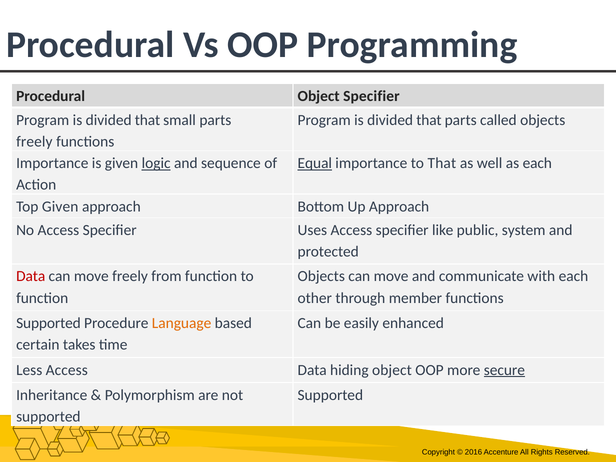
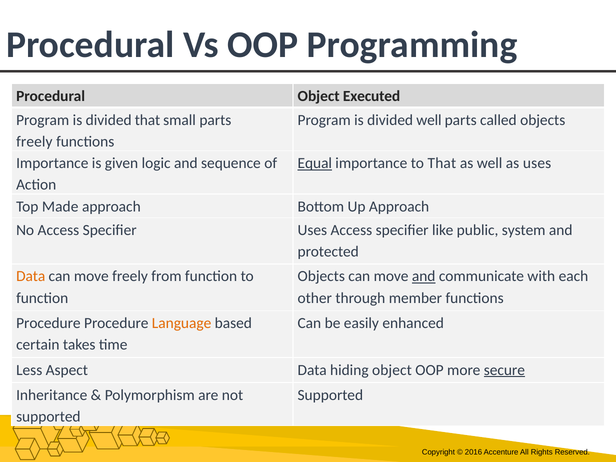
Object Specifier: Specifier -> Executed
that at (429, 120): that -> well
logic underline: present -> none
as each: each -> uses
Top Given: Given -> Made
Data at (31, 276) colour: red -> orange
and at (424, 276) underline: none -> present
Supported at (48, 323): Supported -> Procedure
Less Access: Access -> Aspect
